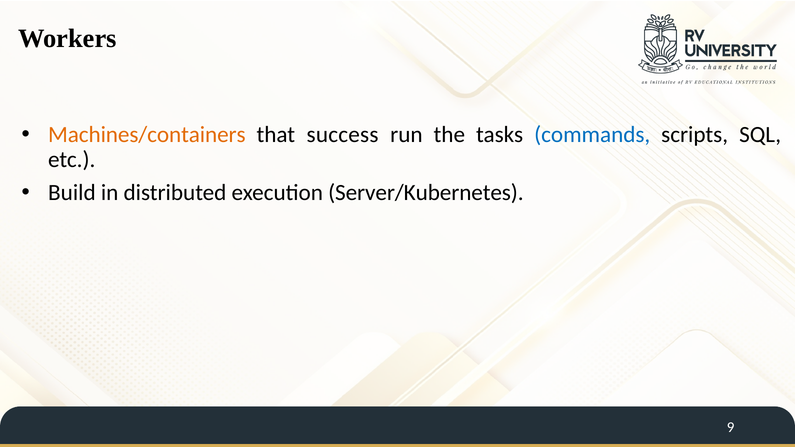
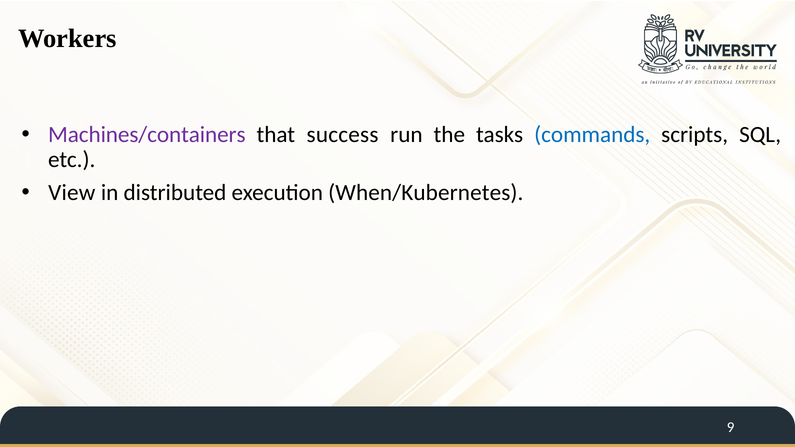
Machines/containers colour: orange -> purple
Build: Build -> View
Server/Kubernetes: Server/Kubernetes -> When/Kubernetes
